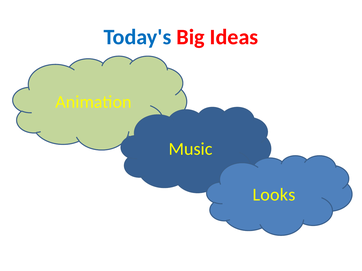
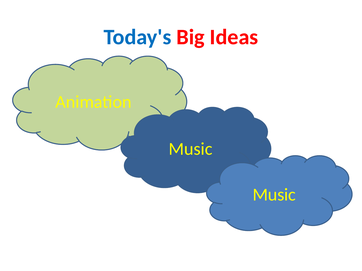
Looks at (274, 195): Looks -> Music
